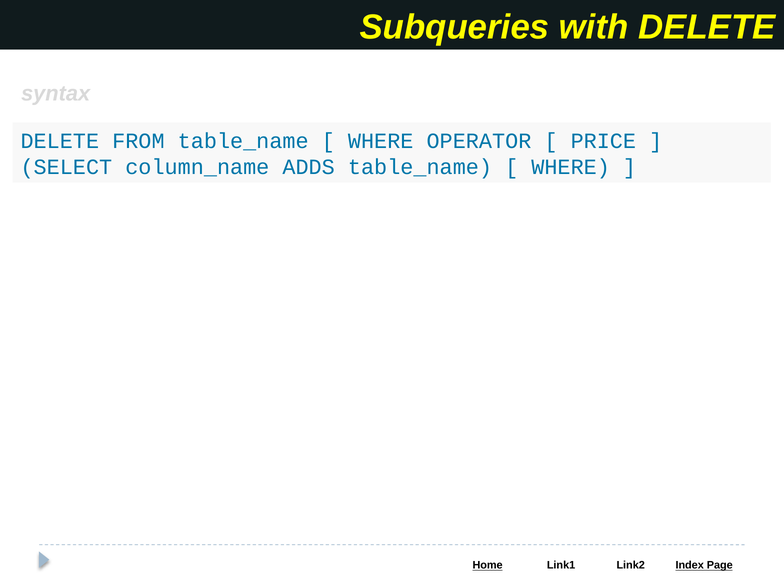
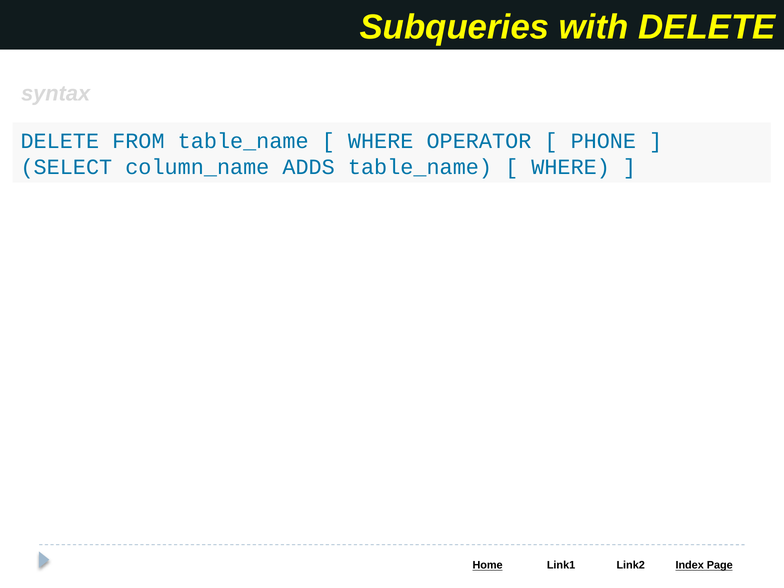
PRICE: PRICE -> PHONE
